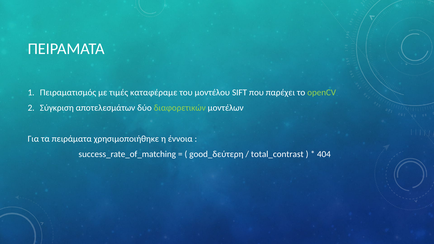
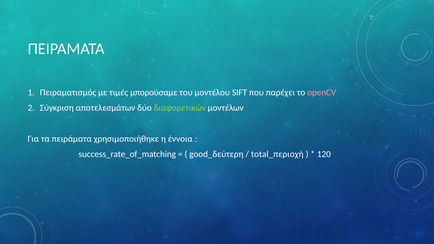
καταφέραμε: καταφέραμε -> μπορούσαμε
openCV colour: light green -> pink
total_contrast: total_contrast -> total_περιοχή
404: 404 -> 120
